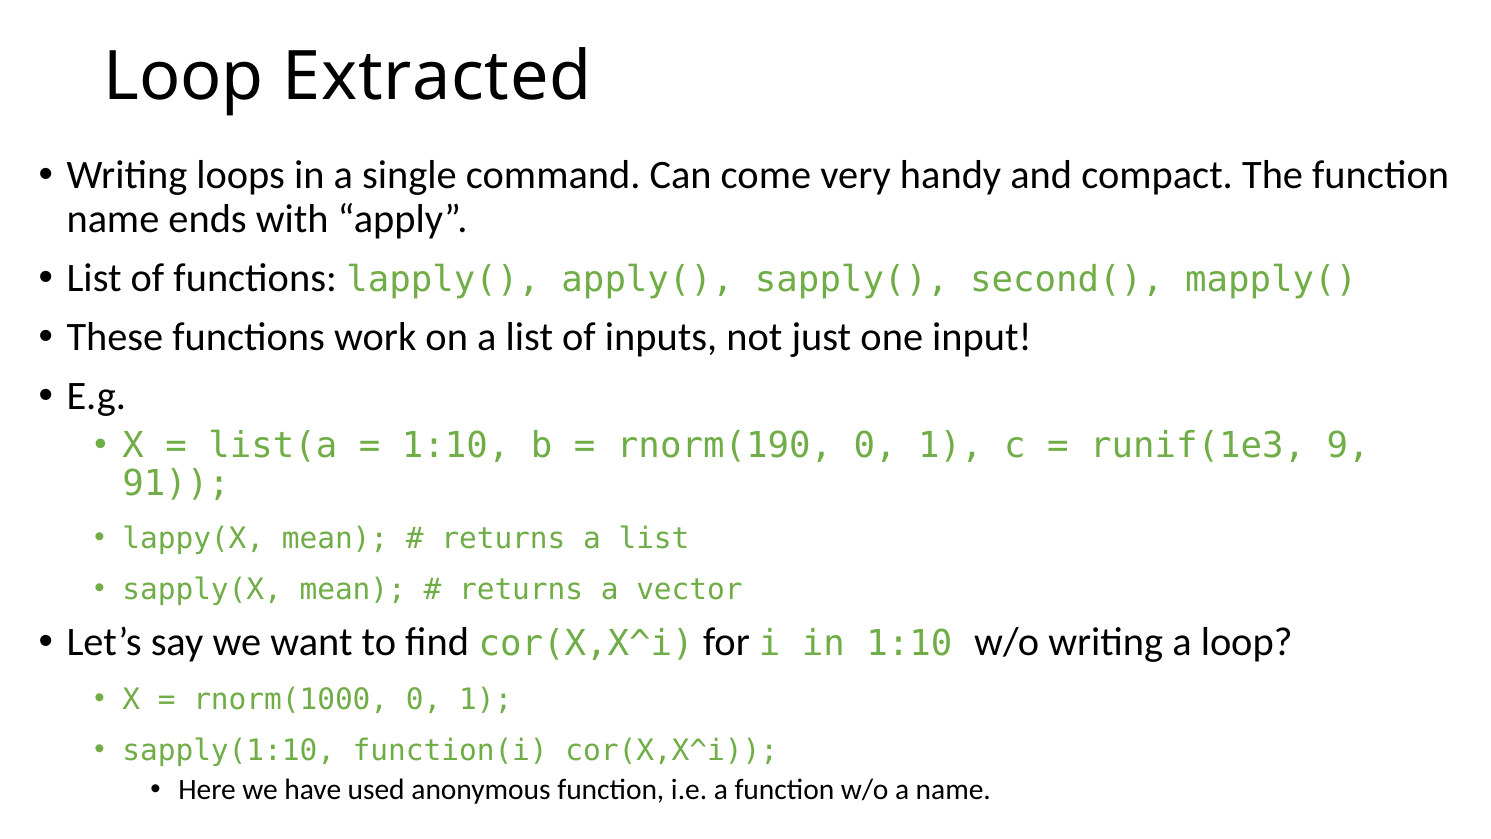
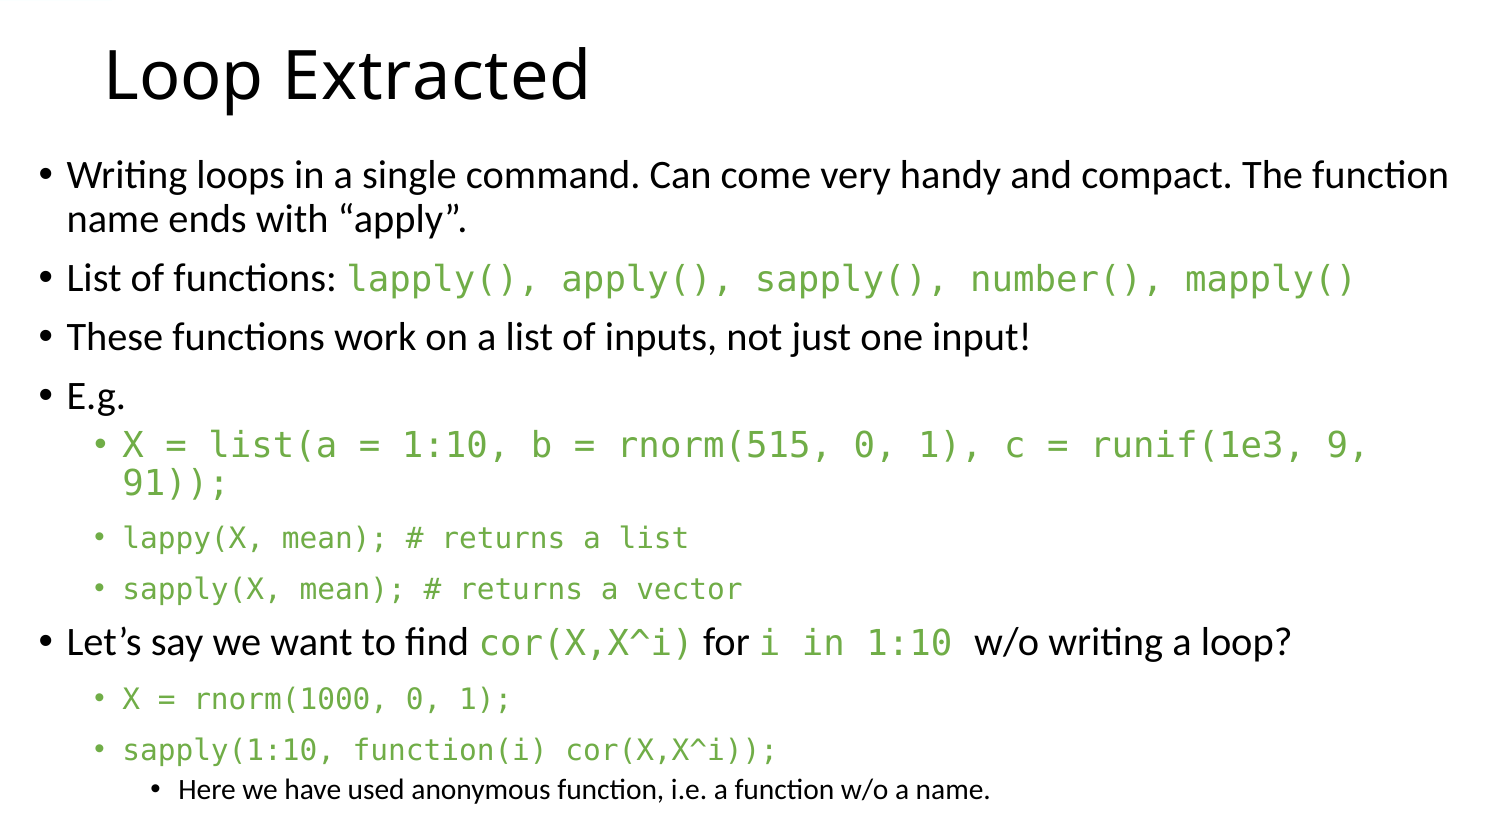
second(: second( -> number(
rnorm(190: rnorm(190 -> rnorm(515
